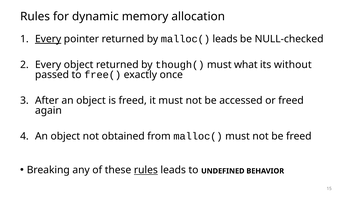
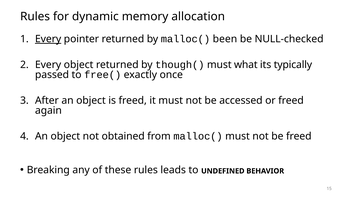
malloc( leads: leads -> been
without: without -> typically
rules at (146, 170) underline: present -> none
